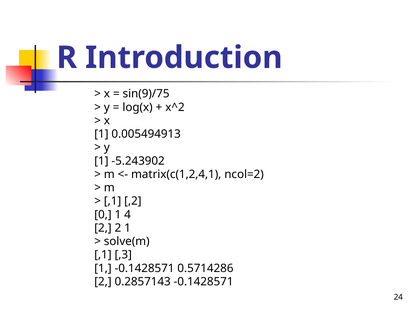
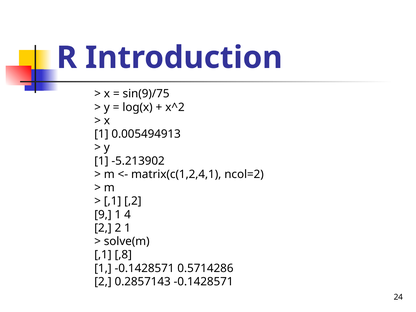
-5.243902: -5.243902 -> -5.213902
0: 0 -> 9
,3: ,3 -> ,8
